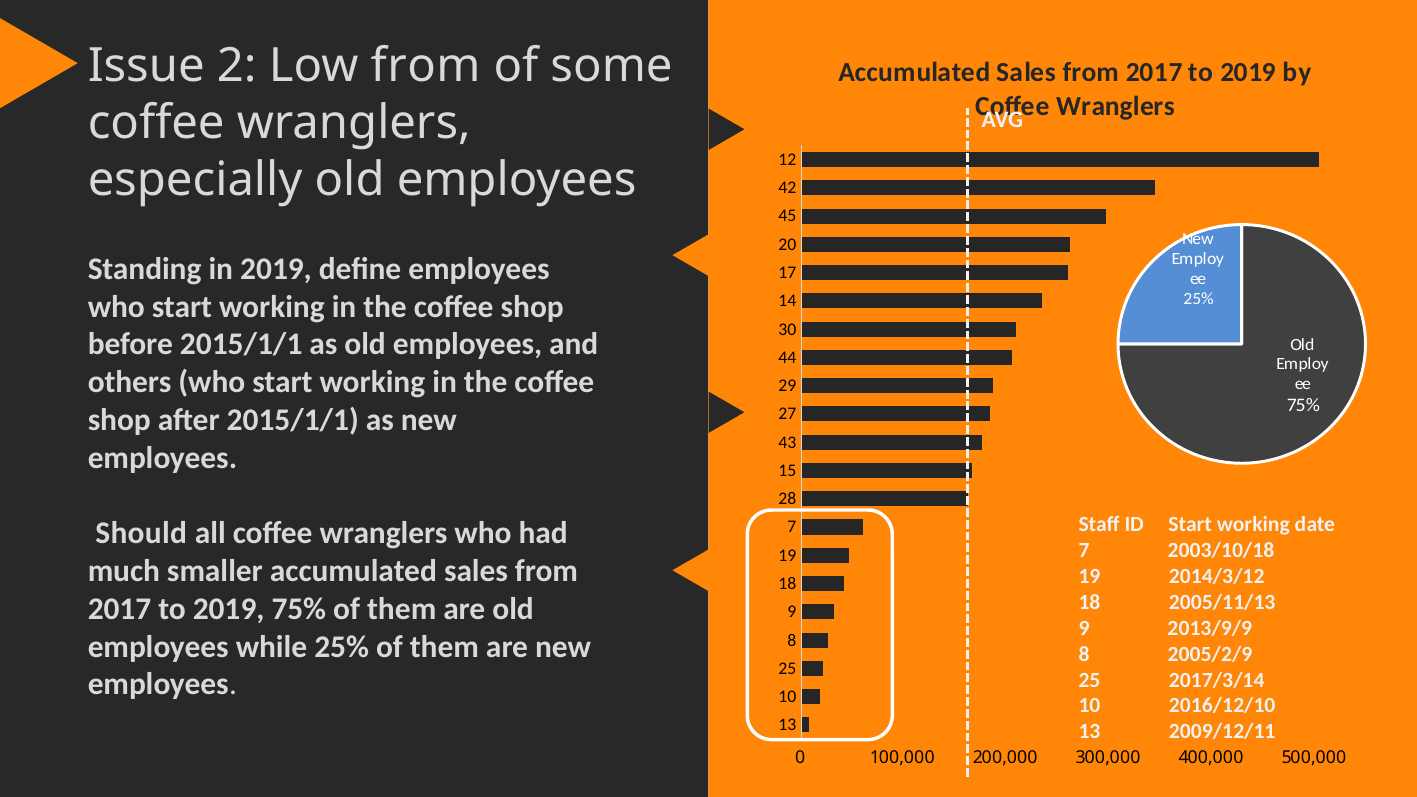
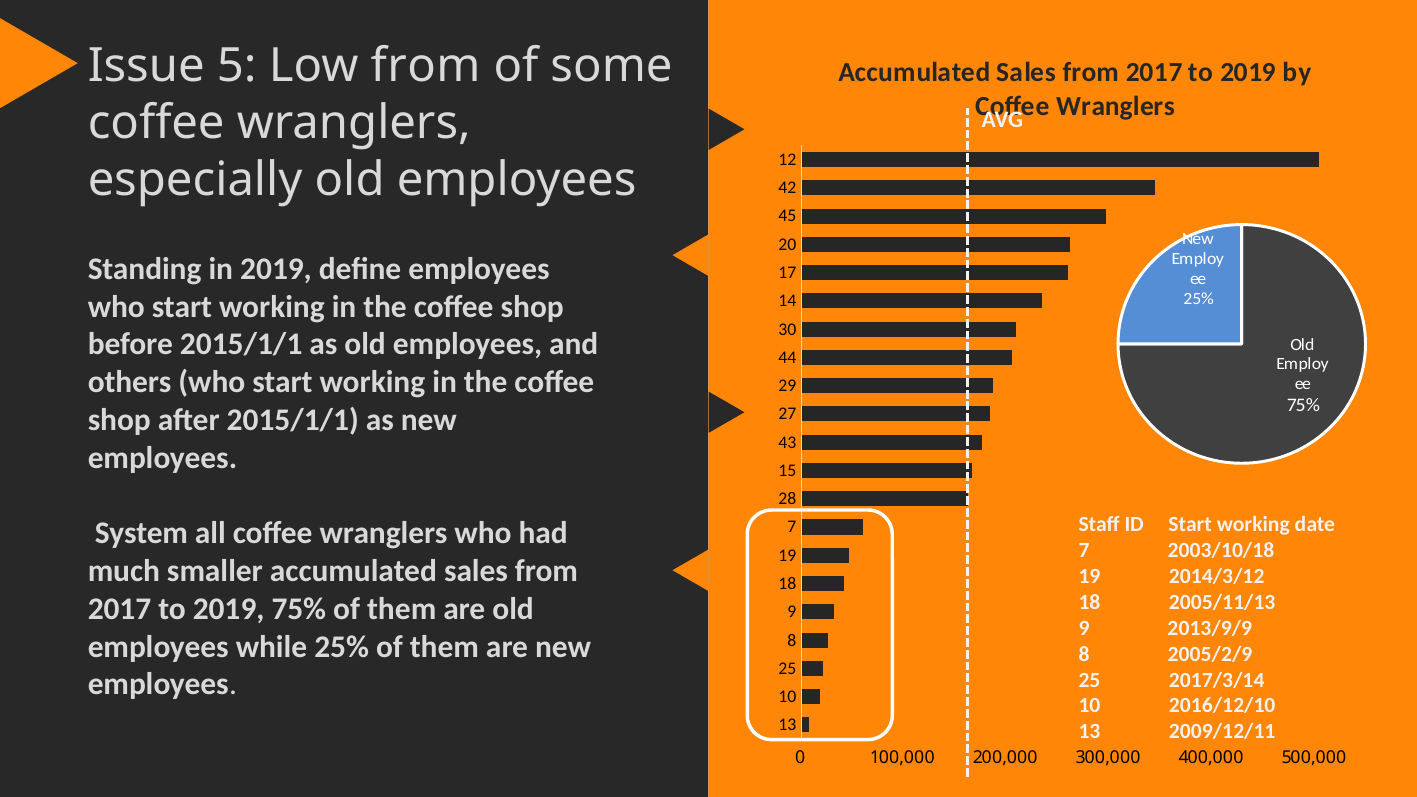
2: 2 -> 5
Should: Should -> System
